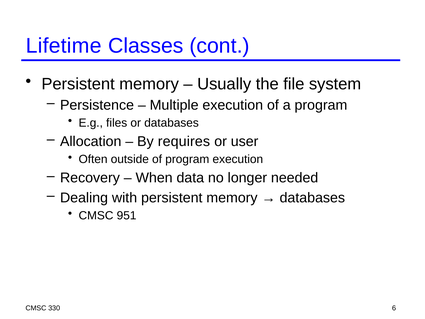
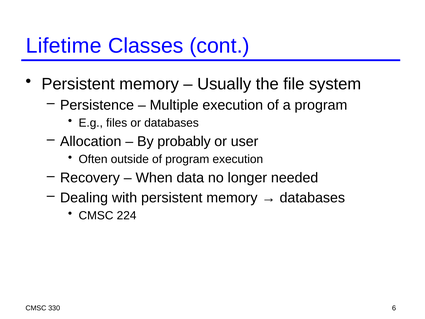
requires: requires -> probably
951: 951 -> 224
